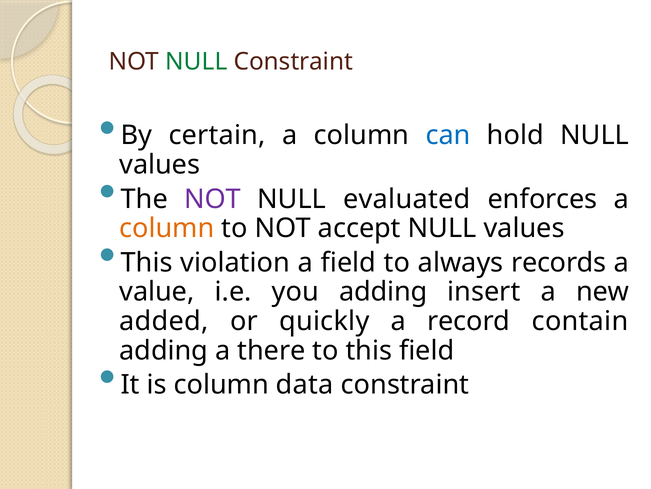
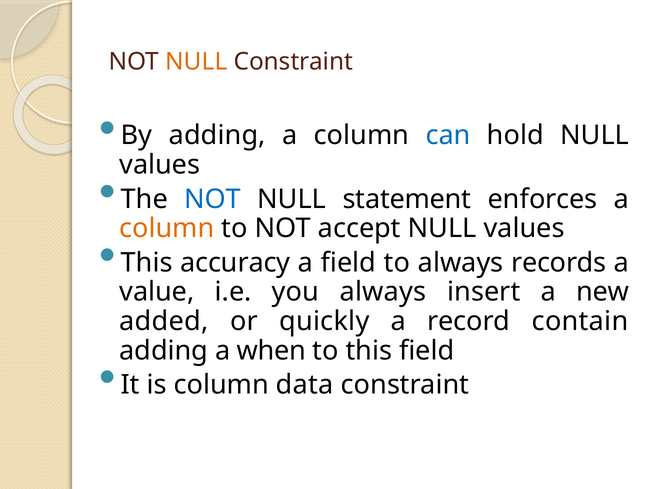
NULL at (196, 62) colour: green -> orange
By certain: certain -> adding
NOT at (213, 199) colour: purple -> blue
evaluated: evaluated -> statement
violation: violation -> accuracy
you adding: adding -> always
there: there -> when
